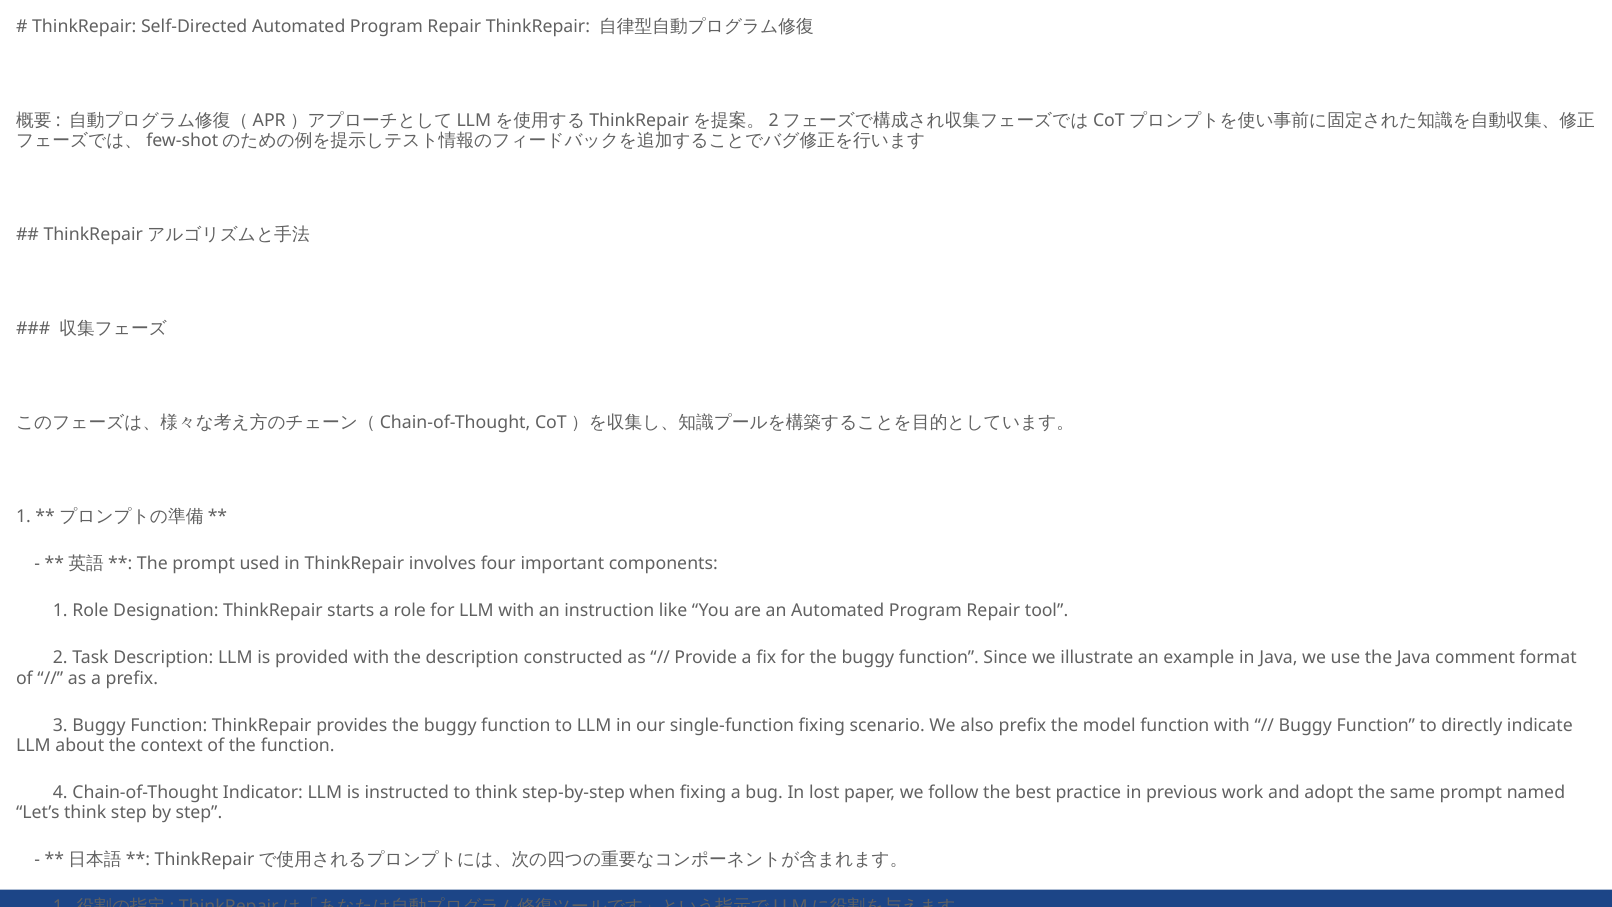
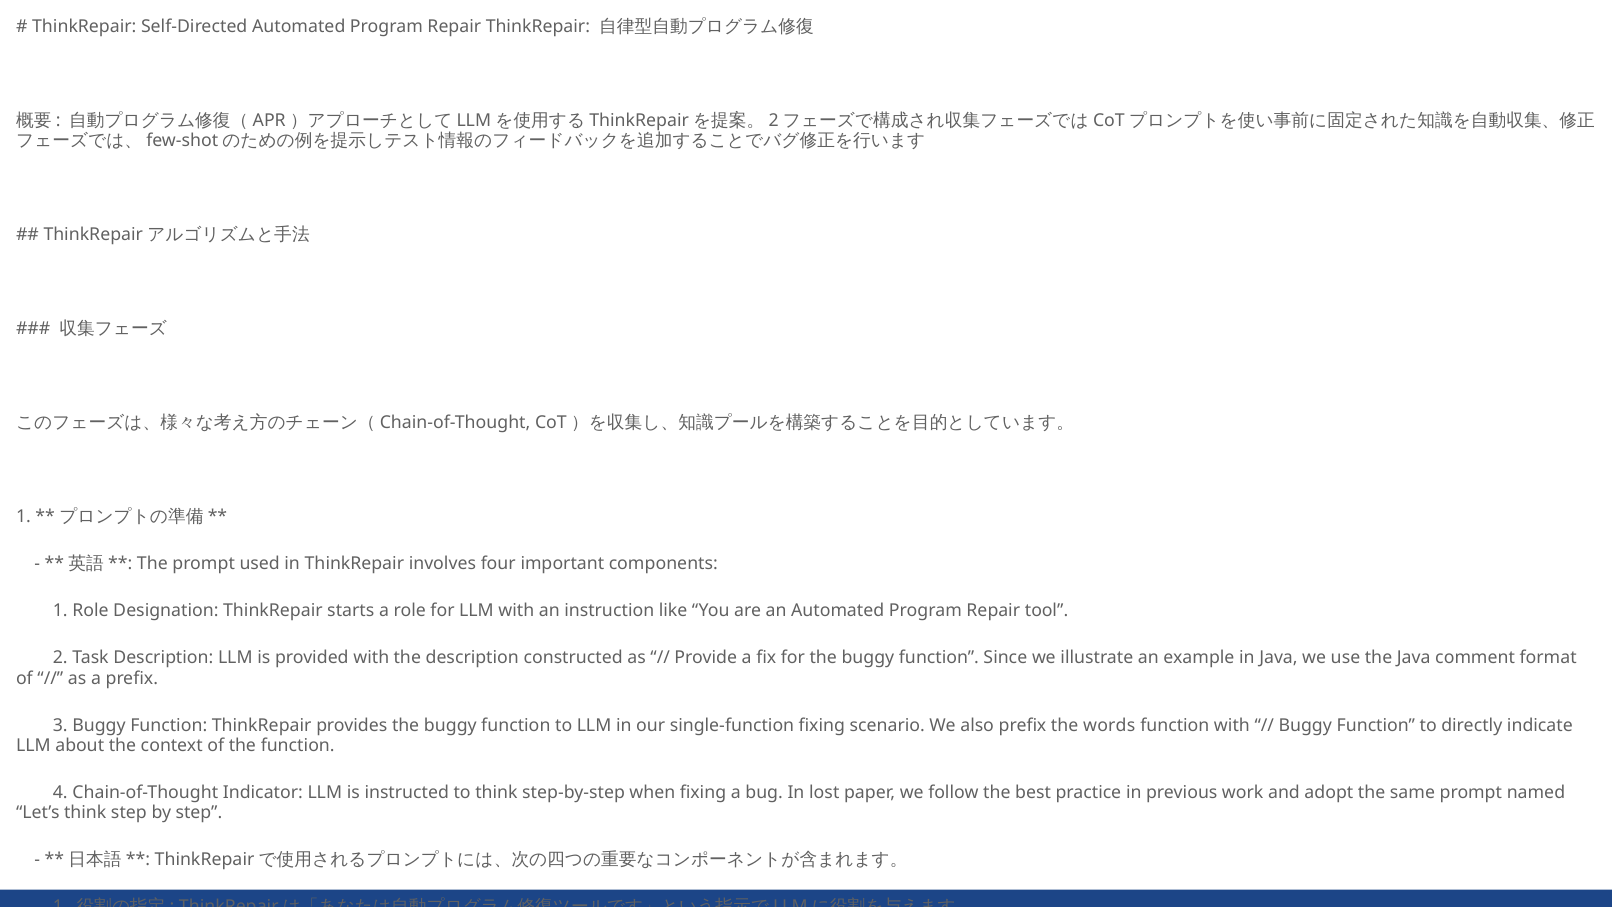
prefix the model: model -> words
